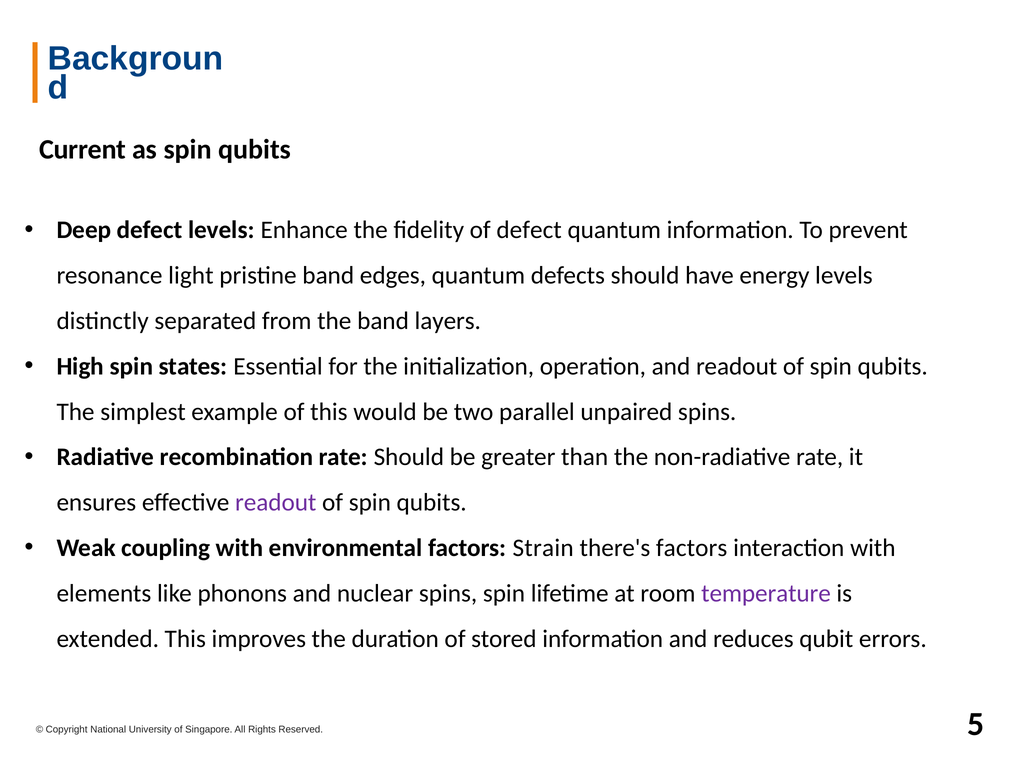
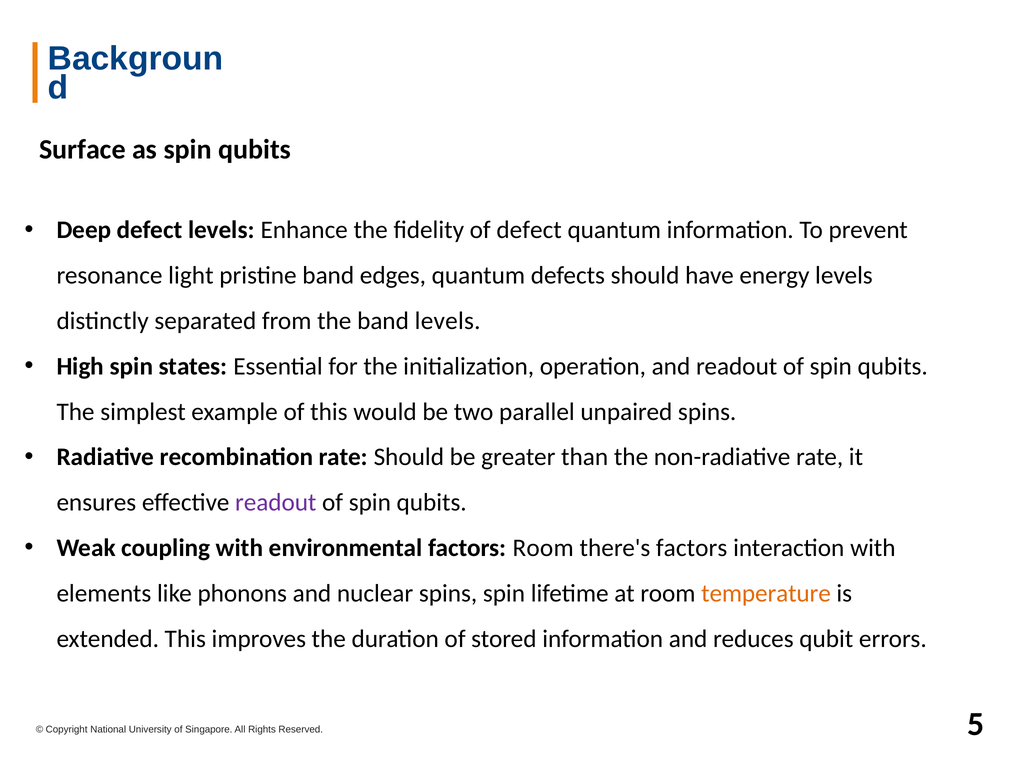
Current: Current -> Surface
band layers: layers -> levels
factors Strain: Strain -> Room
temperature colour: purple -> orange
